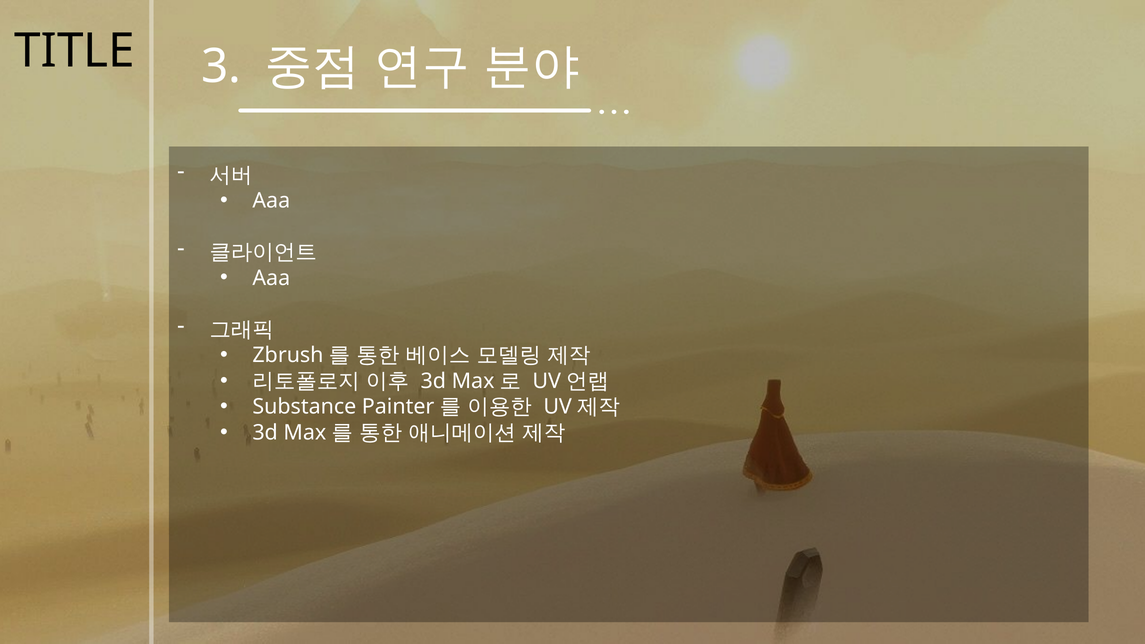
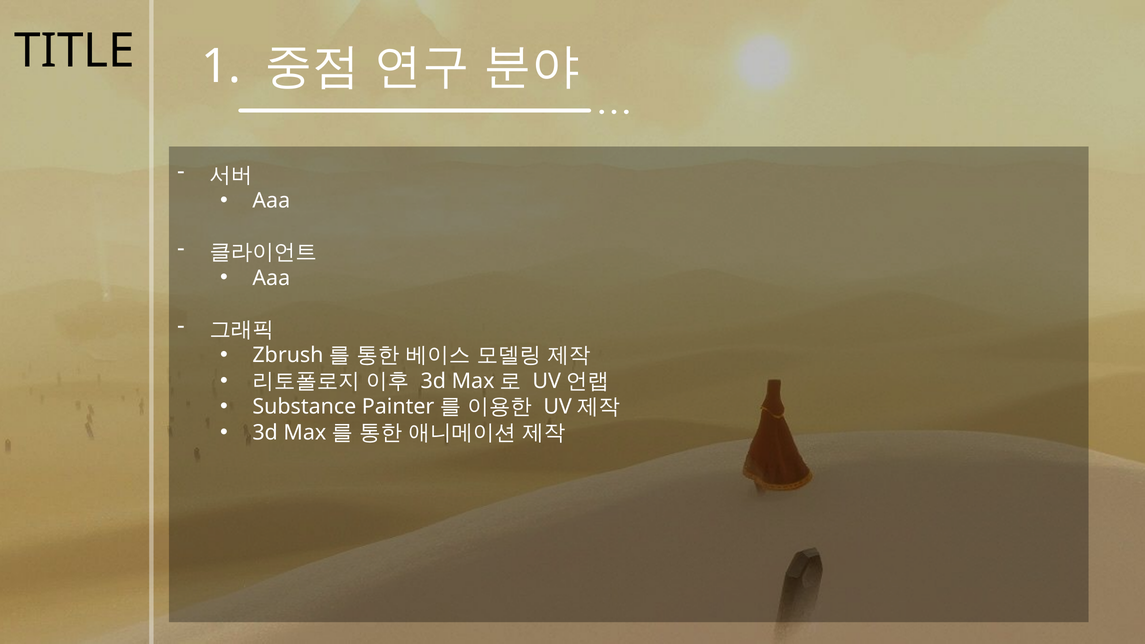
3: 3 -> 1
